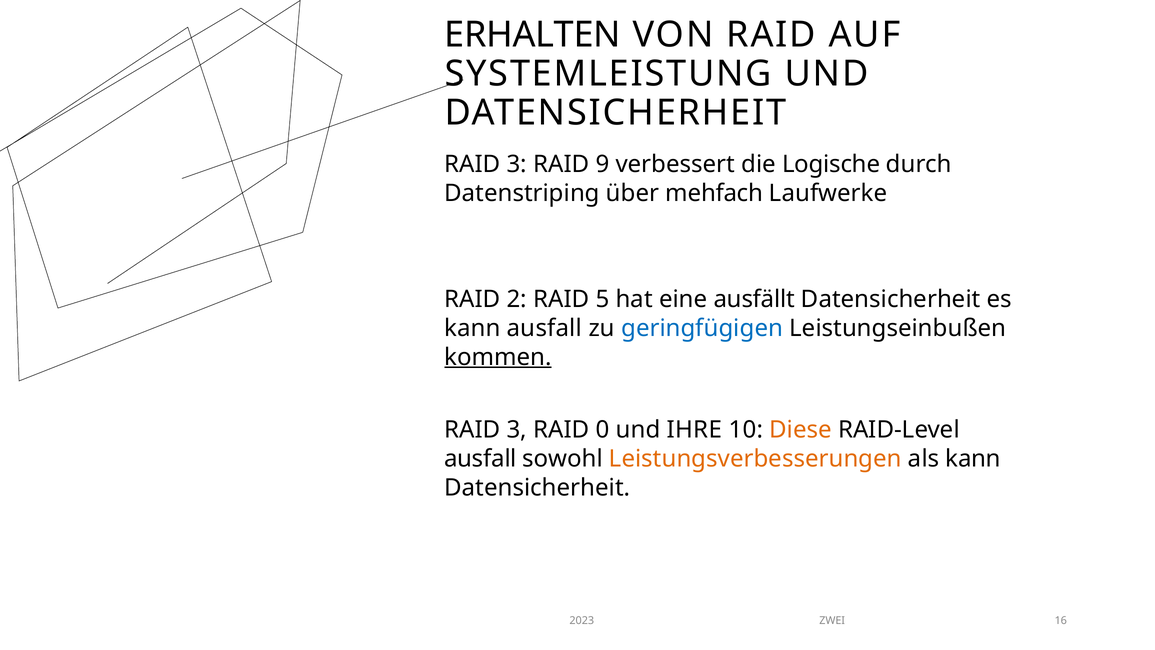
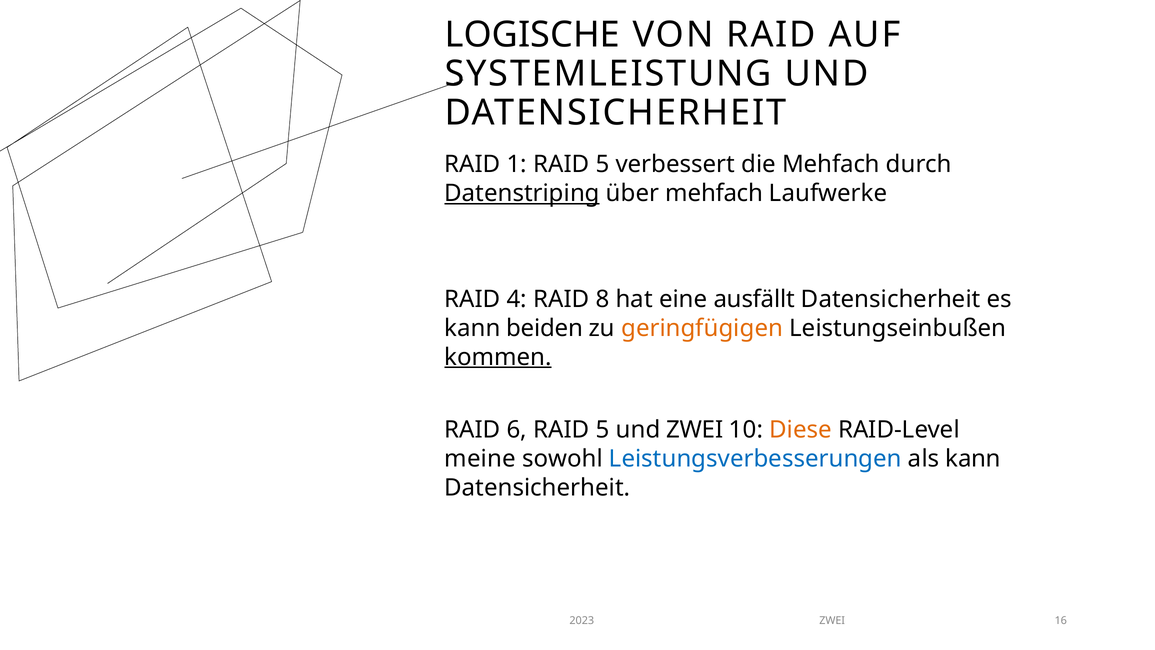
ERHALTEN: ERHALTEN -> LOGISCHE
3 at (517, 164): 3 -> 1
9 at (602, 164): 9 -> 5
die Logische: Logische -> Mehfach
Datenstriping underline: none -> present
2: 2 -> 4
5: 5 -> 8
kann ausfall: ausfall -> beiden
geringfügigen colour: blue -> orange
3 at (517, 430): 3 -> 6
0 at (602, 430): 0 -> 5
und IHRE: IHRE -> ZWEI
ausfall at (480, 458): ausfall -> meine
Leistungsverbesserungen colour: orange -> blue
